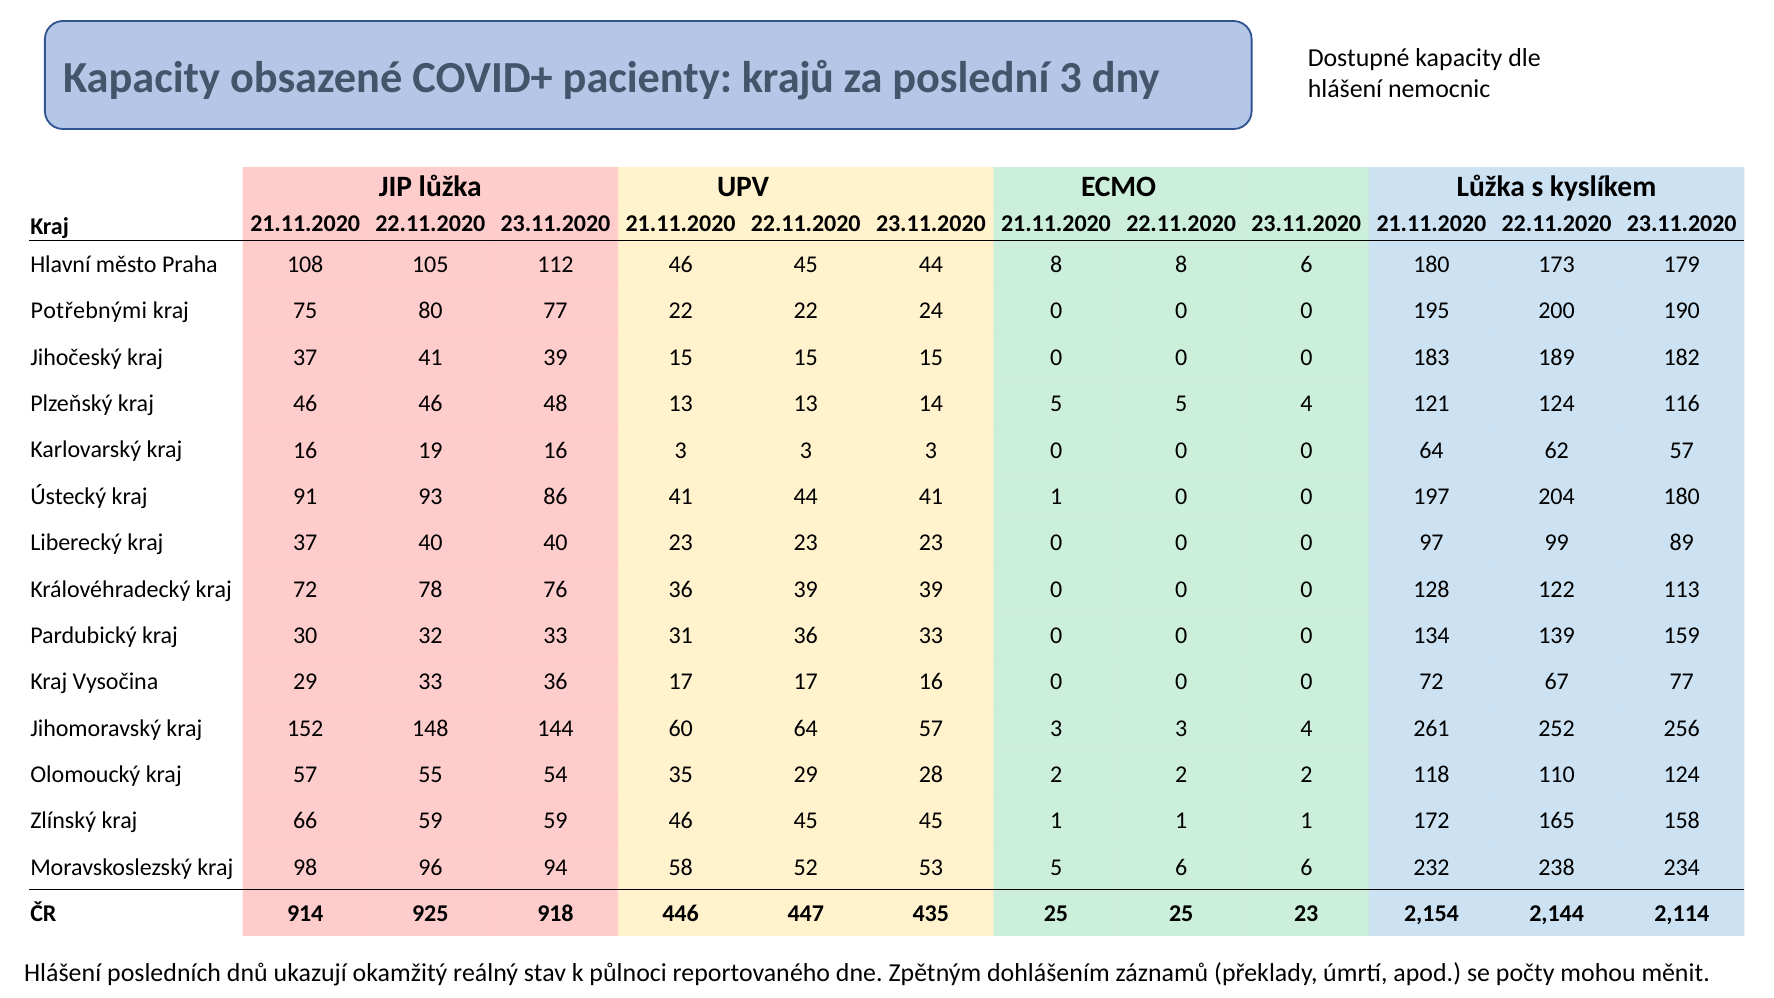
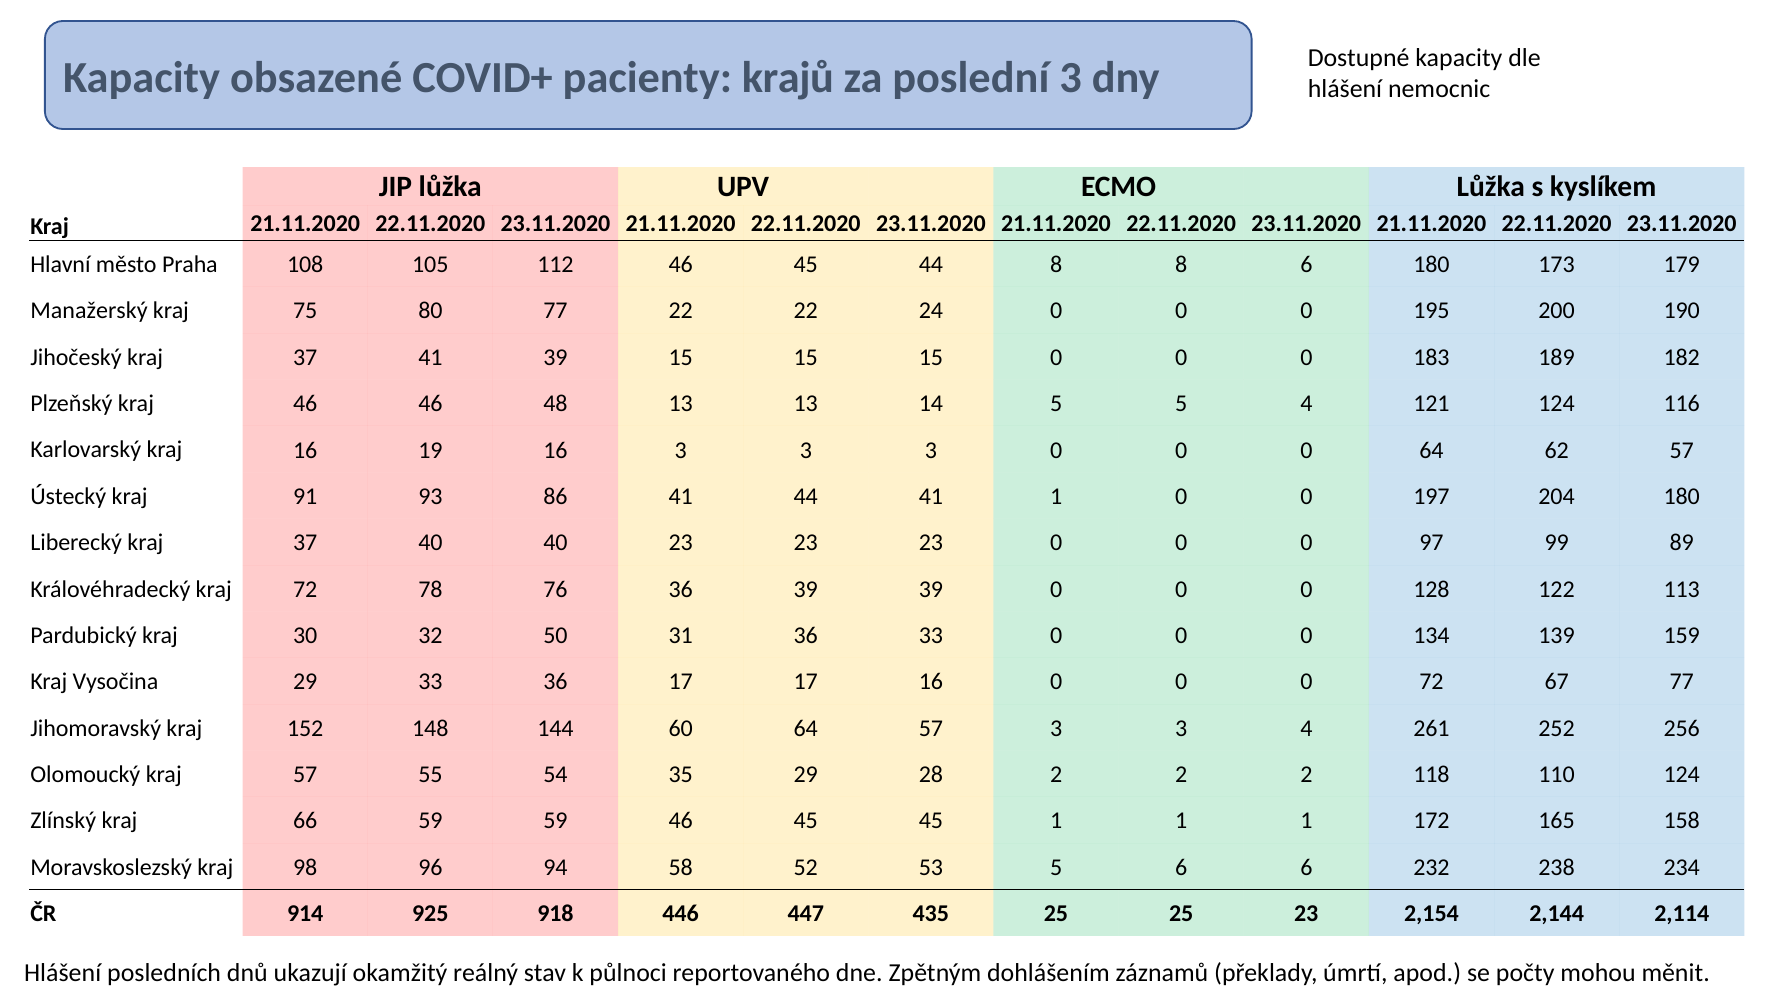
Potřebnými: Potřebnými -> Manažerský
32 33: 33 -> 50
